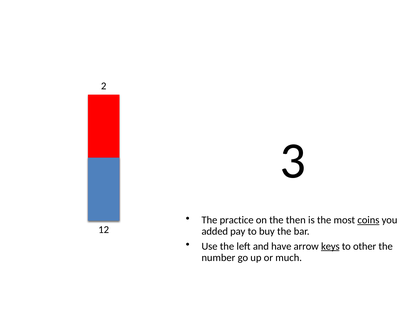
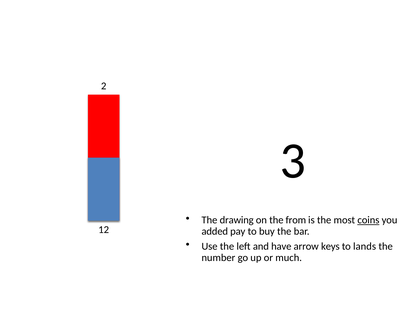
practice: practice -> drawing
then: then -> from
keys underline: present -> none
other: other -> lands
